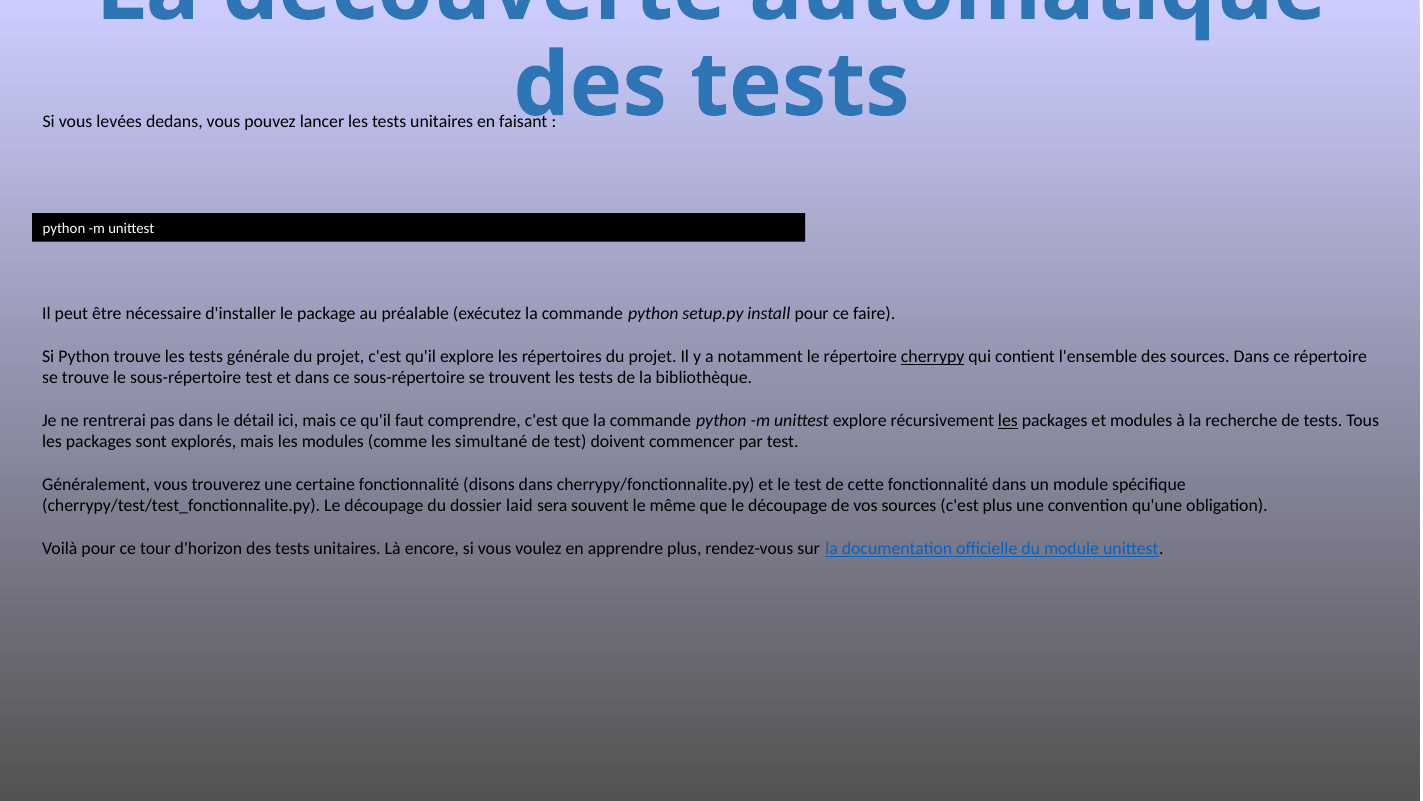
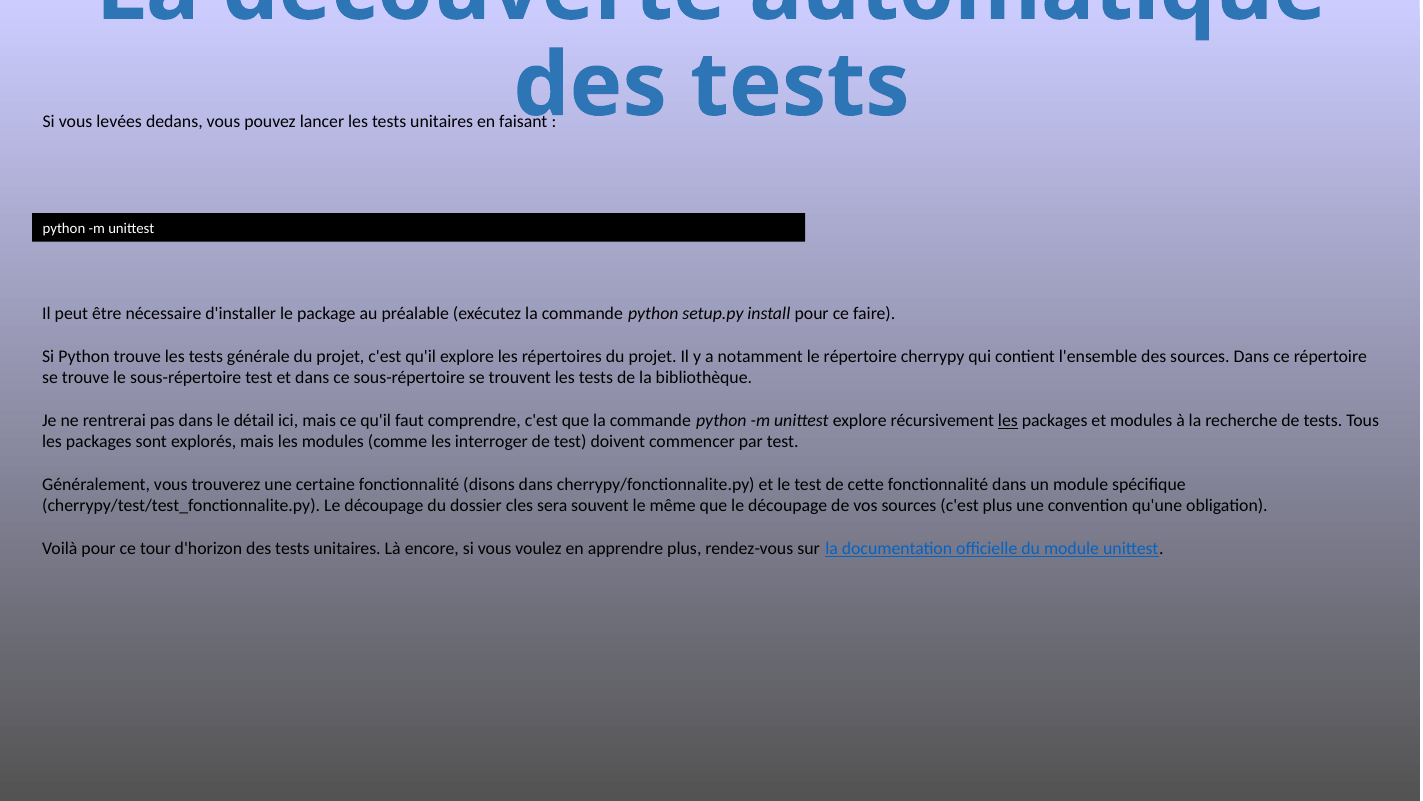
cherrypy underline: present -> none
simultané: simultané -> interroger
laid: laid -> cles
